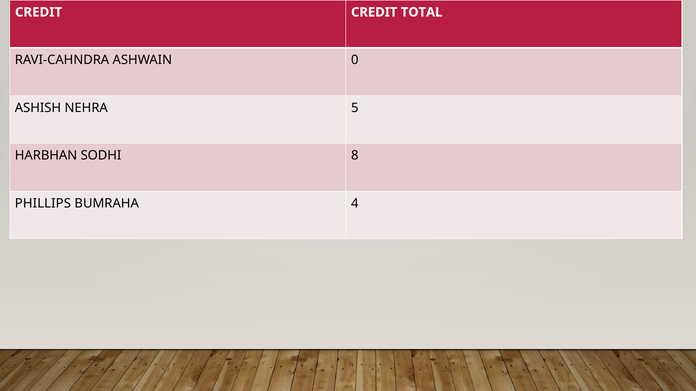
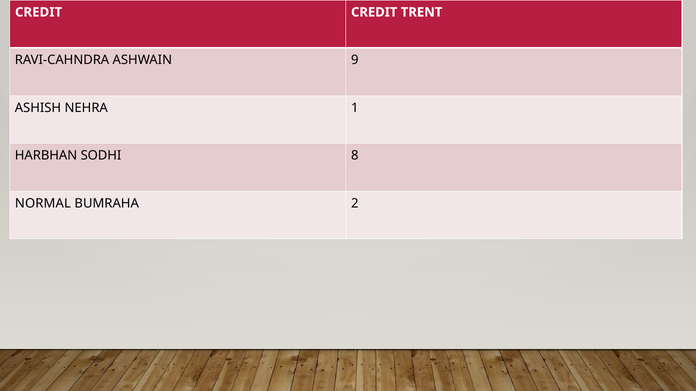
TOTAL: TOTAL -> TRENT
0: 0 -> 9
5: 5 -> 1
PHILLIPS: PHILLIPS -> NORMAL
4: 4 -> 2
